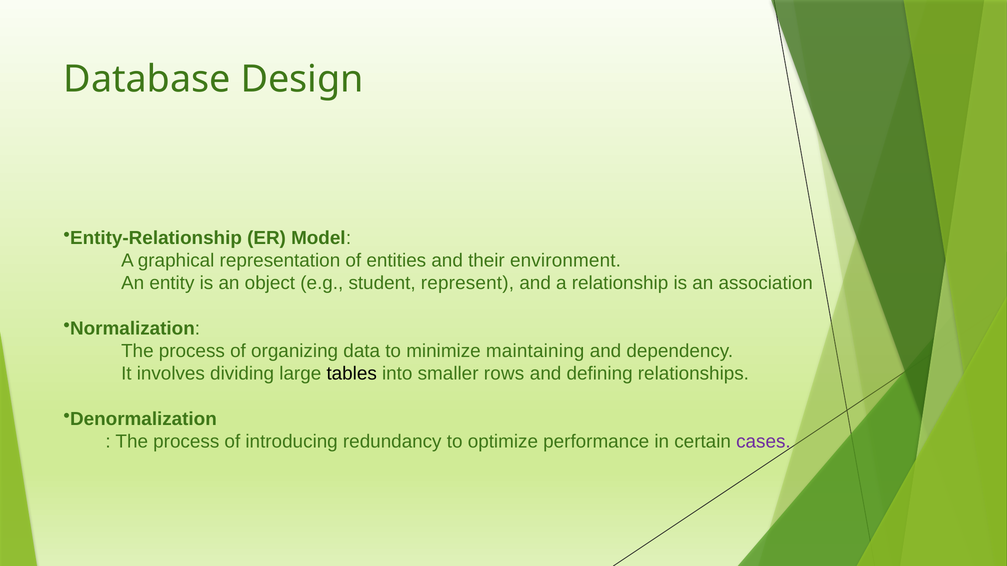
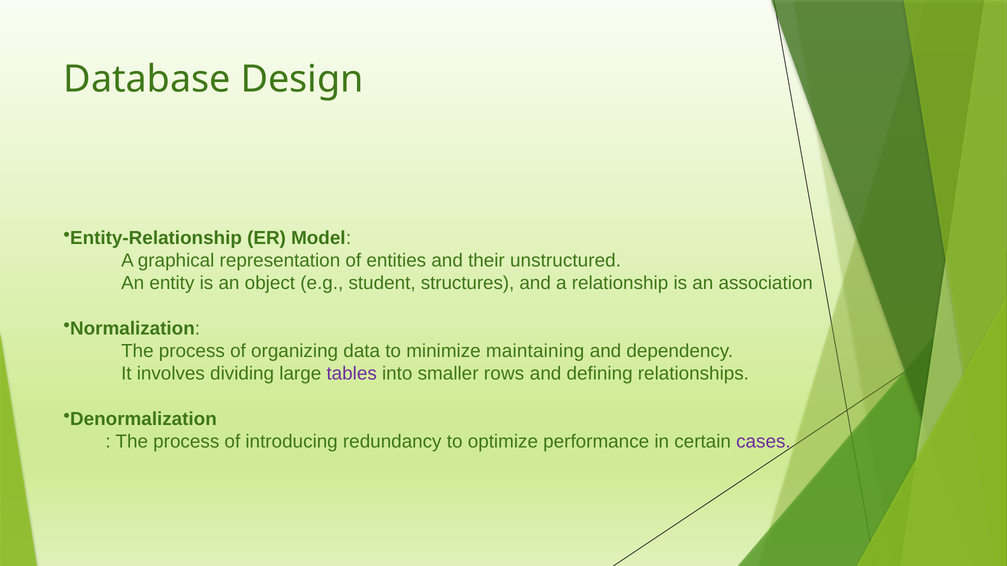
environment: environment -> unstructured
represent: represent -> structures
tables colour: black -> purple
